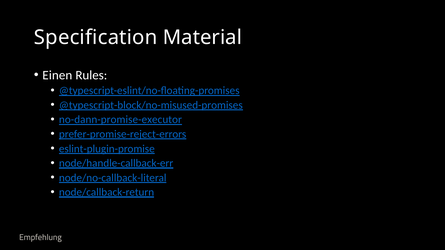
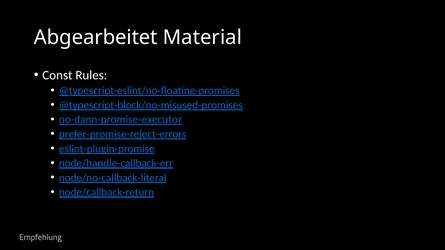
Specification: Specification -> Abgearbeitet
Einen: Einen -> Const
